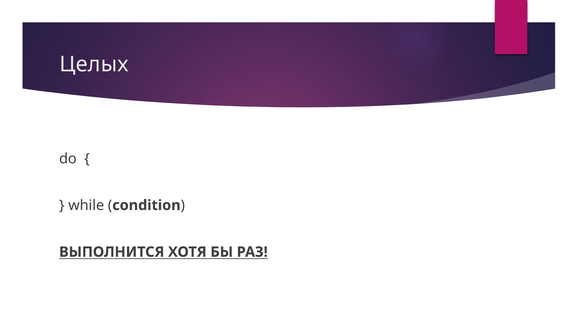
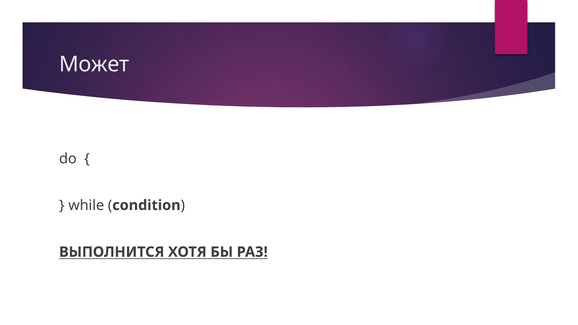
Целых: Целых -> Может
